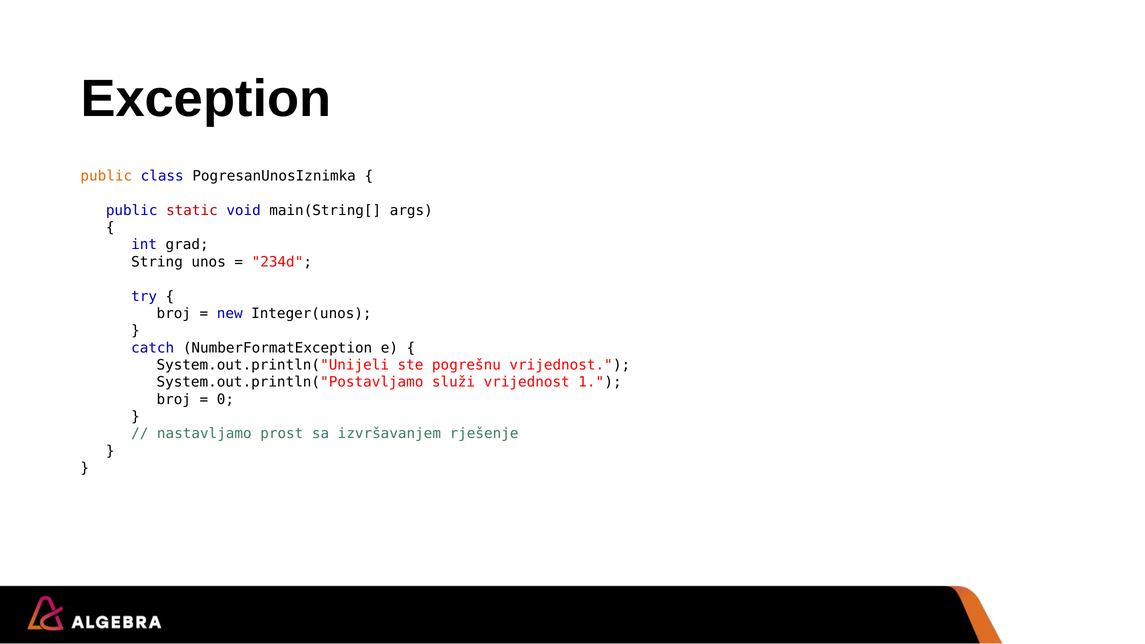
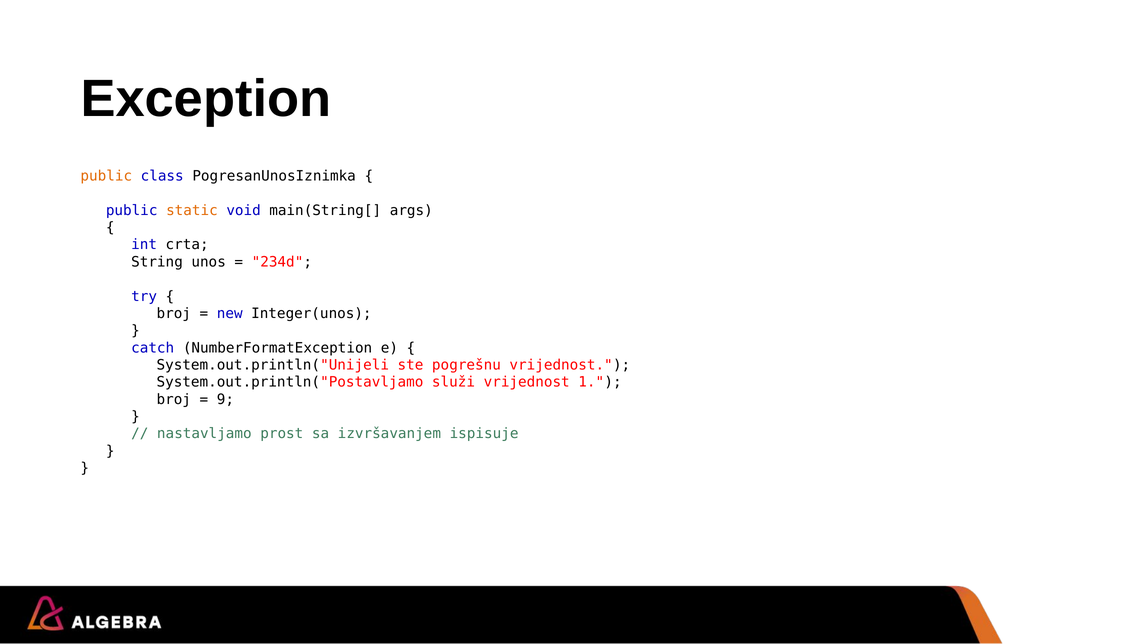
static colour: red -> orange
grad: grad -> crta
0: 0 -> 9
rješenje: rješenje -> ispisuje
